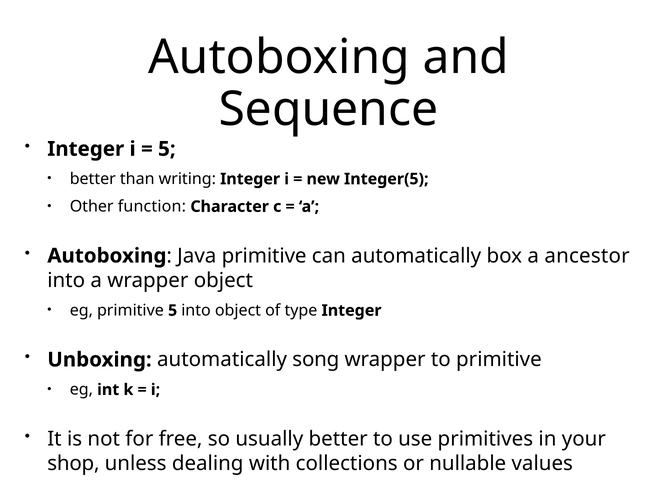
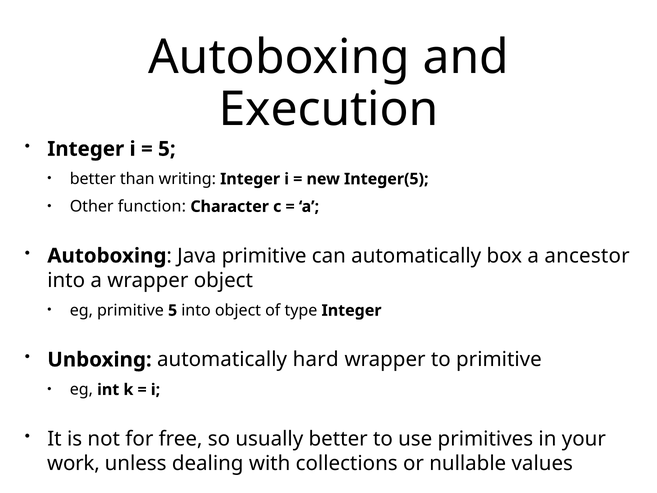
Sequence: Sequence -> Execution
song: song -> hard
shop: shop -> work
